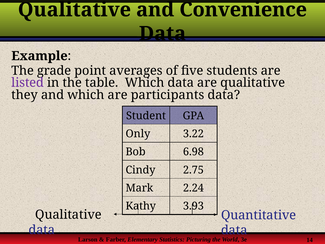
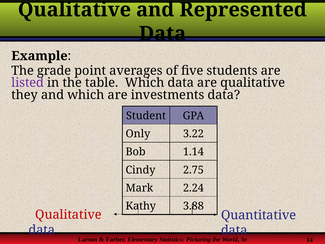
Convenience: Convenience -> Represented
participants: participants -> investments
6.98: 6.98 -> 1.14
3.93: 3.93 -> 3.88
Qualitative at (68, 214) colour: black -> red
